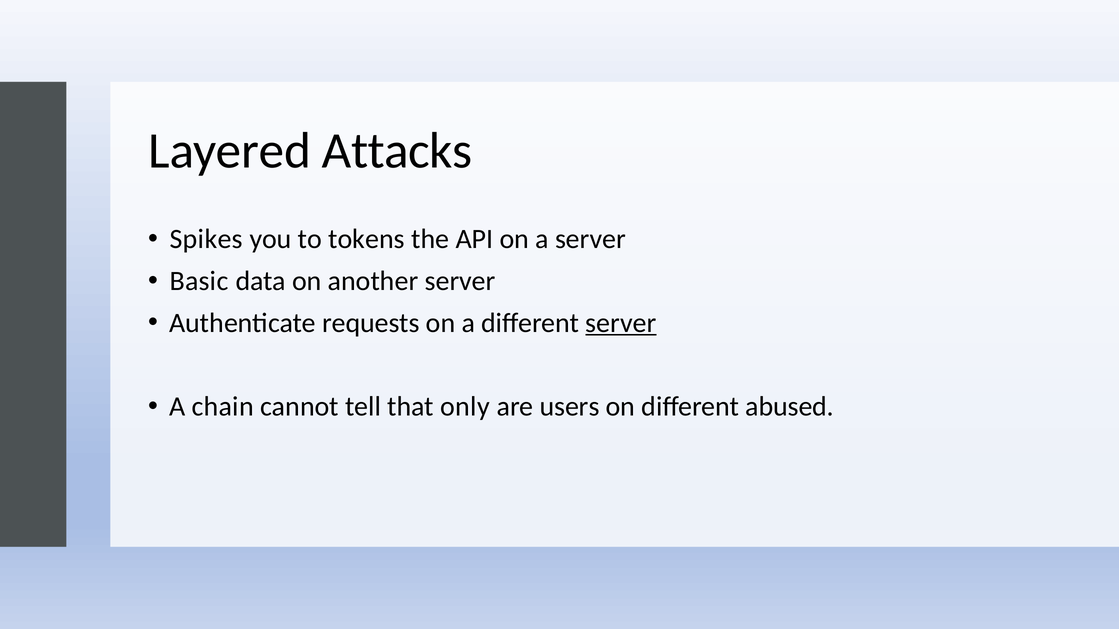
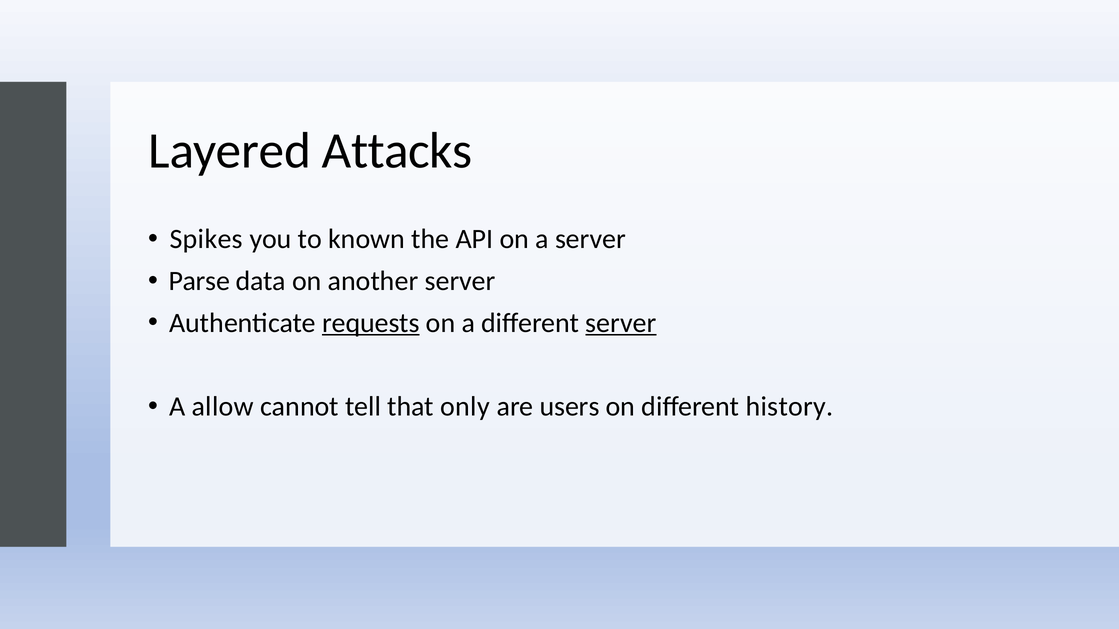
tokens: tokens -> known
Basic: Basic -> Parse
requests underline: none -> present
chain: chain -> allow
abused: abused -> history
